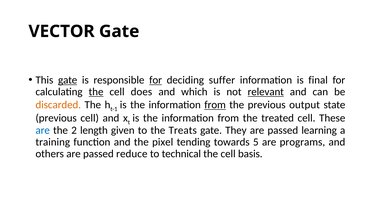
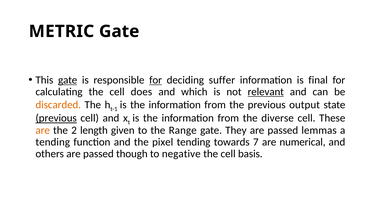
VECTOR: VECTOR -> METRIC
the at (96, 92) underline: present -> none
from at (215, 105) underline: present -> none
previous at (56, 118) underline: none -> present
treated: treated -> diverse
are at (43, 130) colour: blue -> orange
Treats: Treats -> Range
learning: learning -> lemmas
training at (53, 142): training -> tending
5: 5 -> 7
programs: programs -> numerical
reduce: reduce -> though
technical: technical -> negative
